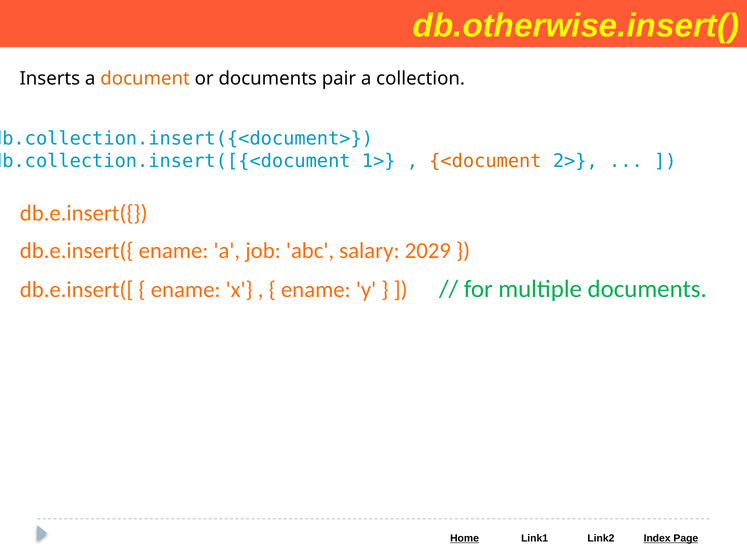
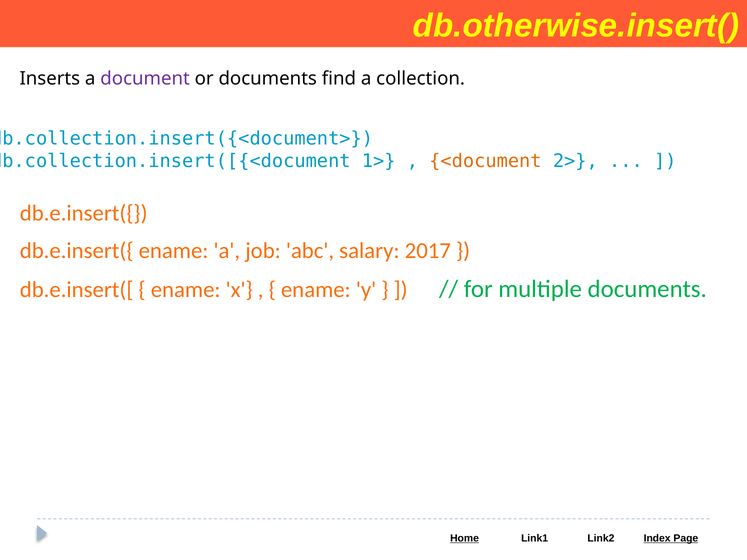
document colour: orange -> purple
pair: pair -> find
2029: 2029 -> 2017
